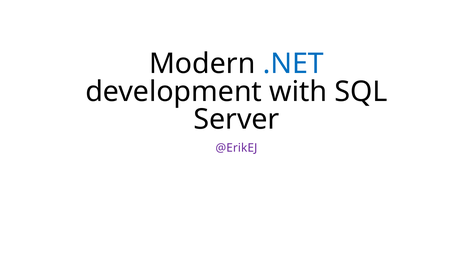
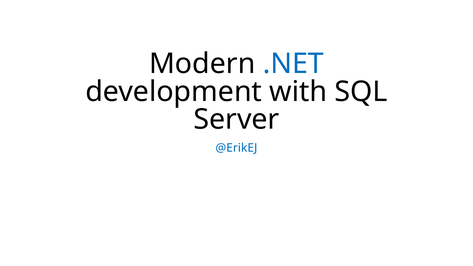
@ErikEJ colour: purple -> blue
